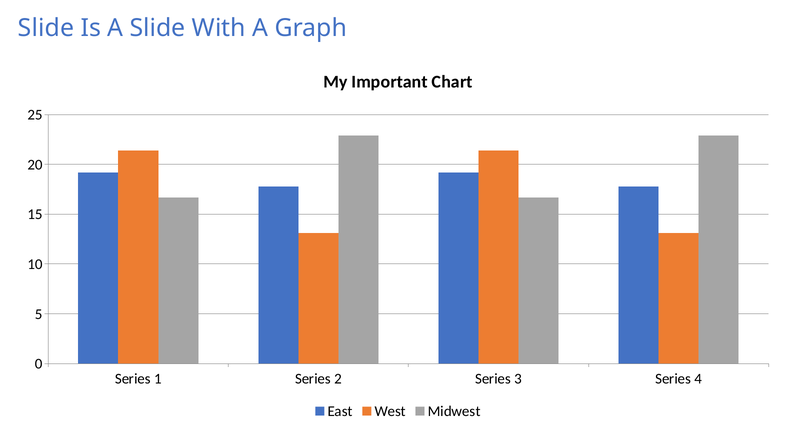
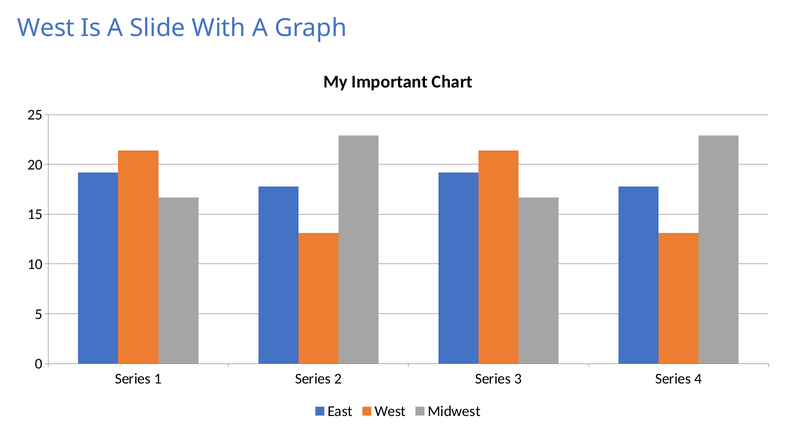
Slide at (46, 28): Slide -> West
